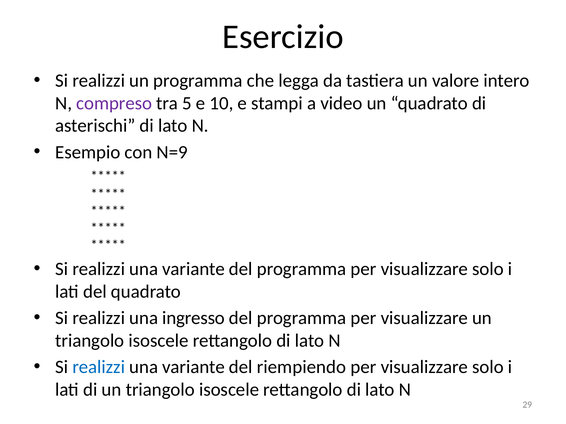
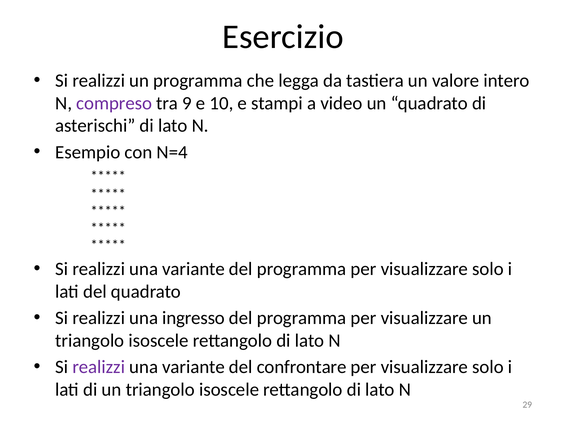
5: 5 -> 9
N=9: N=9 -> N=4
realizzi at (99, 367) colour: blue -> purple
riempiendo: riempiendo -> confrontare
